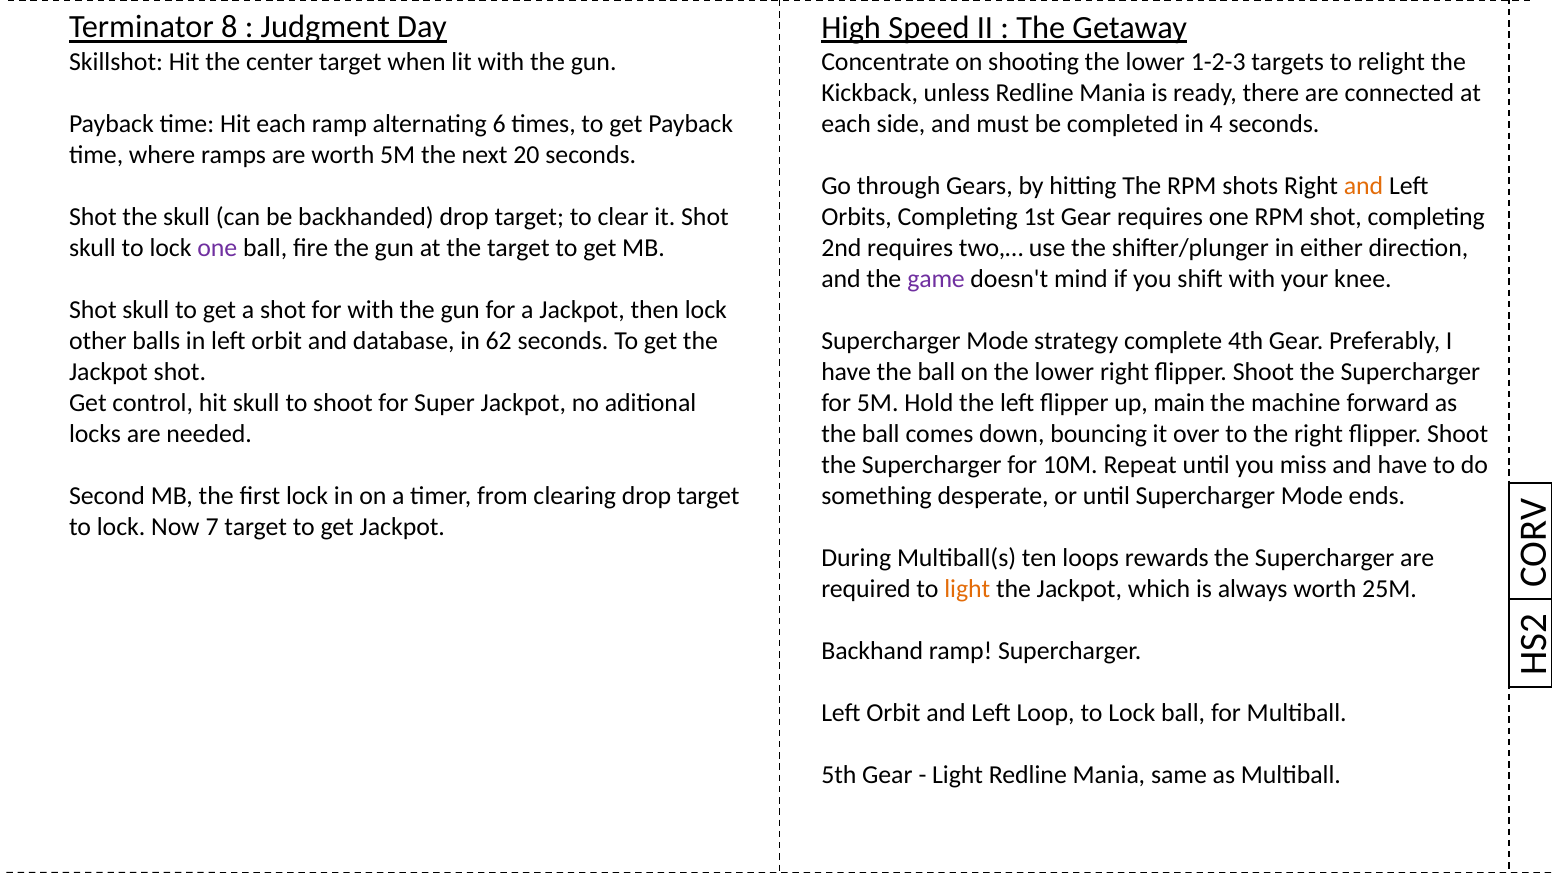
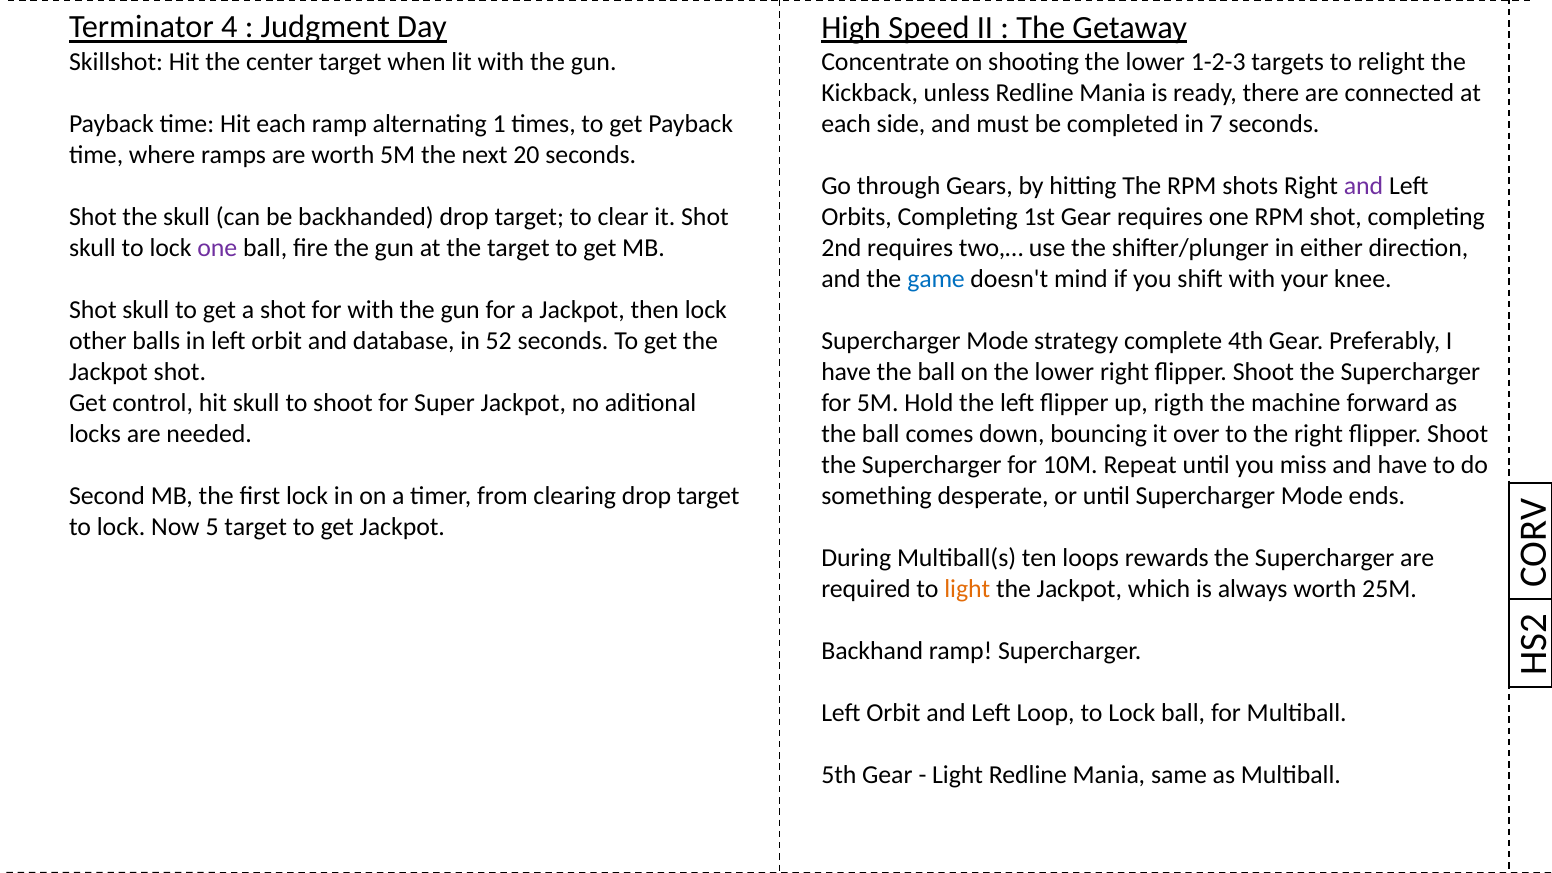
8: 8 -> 4
6: 6 -> 1
4: 4 -> 7
and at (1364, 186) colour: orange -> purple
game colour: purple -> blue
62: 62 -> 52
main: main -> rigth
7: 7 -> 5
